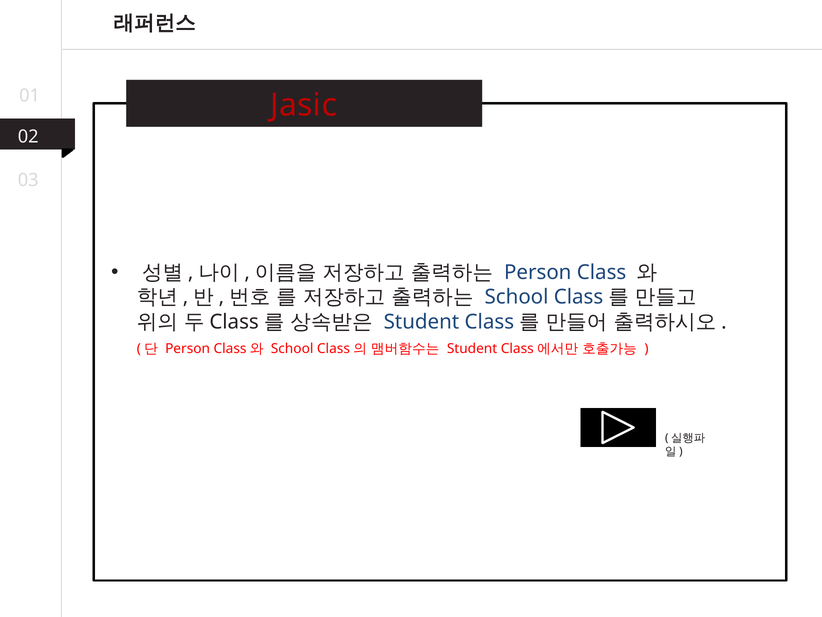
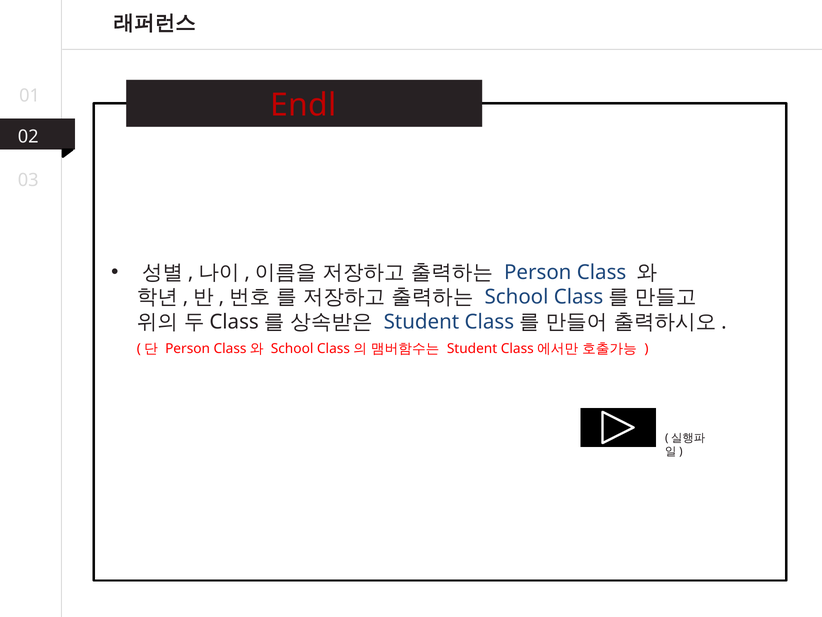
Jasic: Jasic -> Endl
